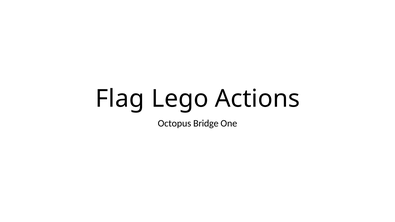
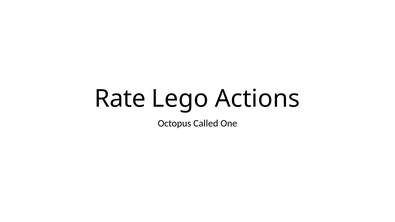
Flag: Flag -> Rate
Bridge: Bridge -> Called
